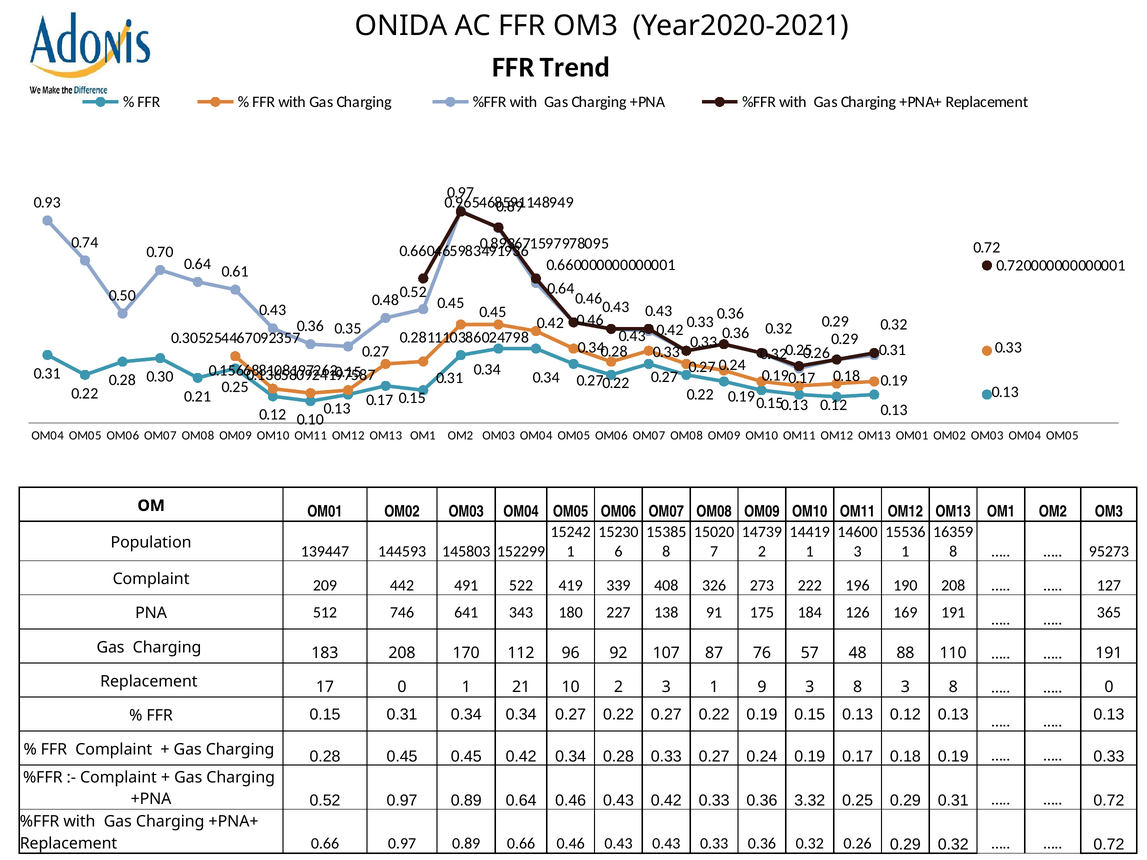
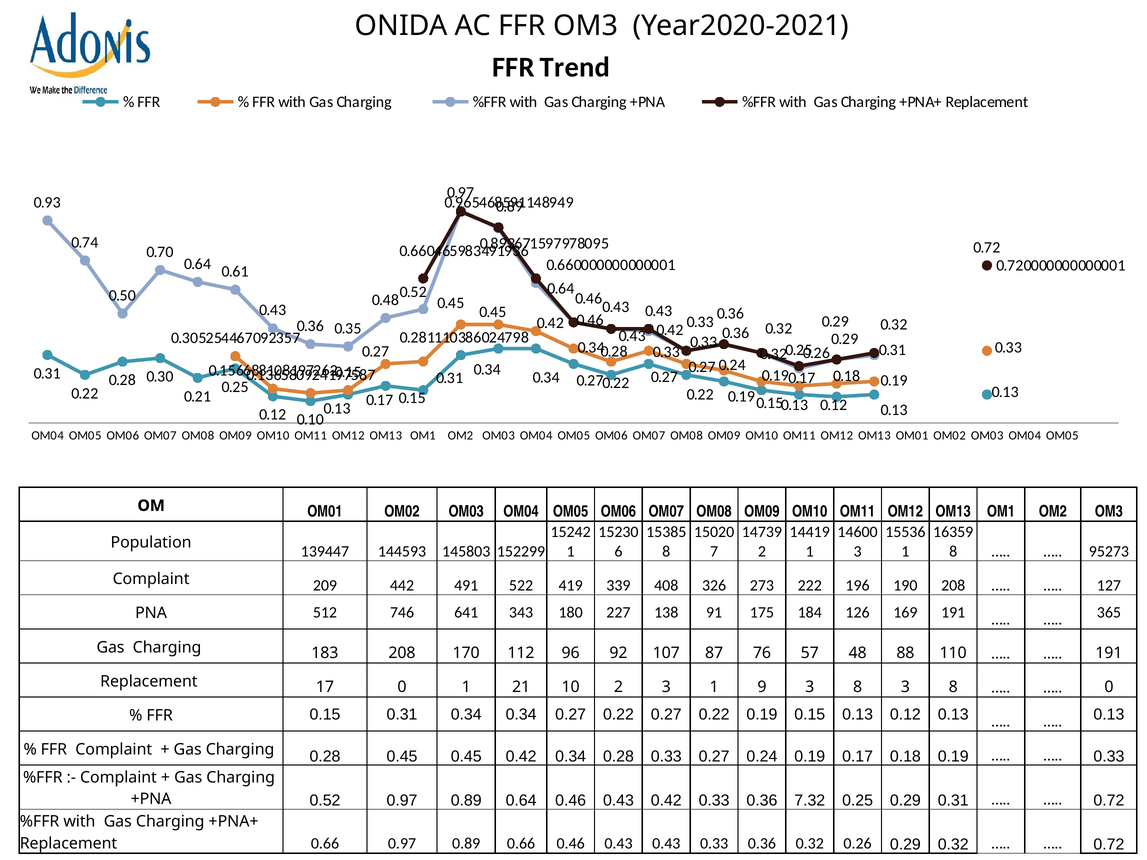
3.32: 3.32 -> 7.32
